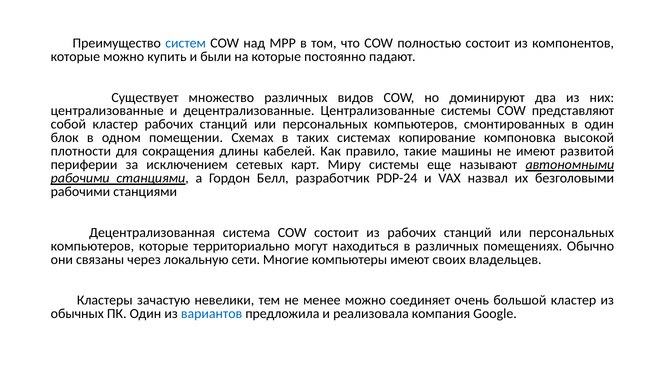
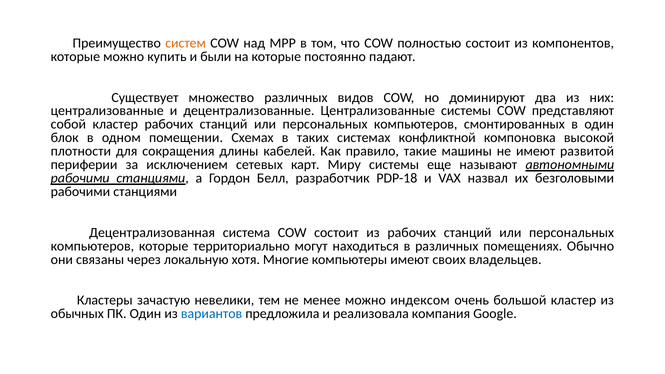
систем colour: blue -> orange
копирование: копирование -> конфликтной
PDP-24: PDP-24 -> PDP-18
сети: сети -> хотя
соединяет: соединяет -> индексом
